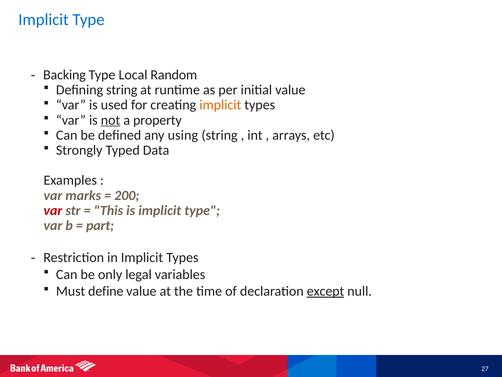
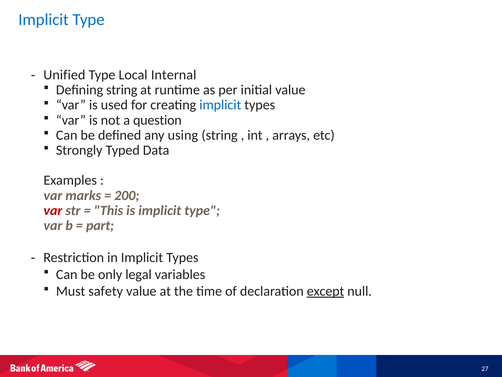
Backing: Backing -> Unified
Random: Random -> Internal
implicit at (220, 105) colour: orange -> blue
not underline: present -> none
property: property -> question
define: define -> safety
